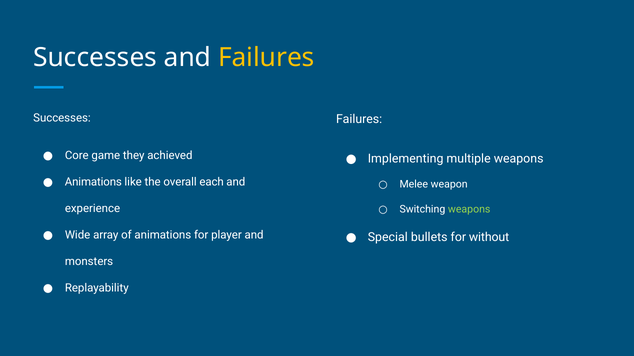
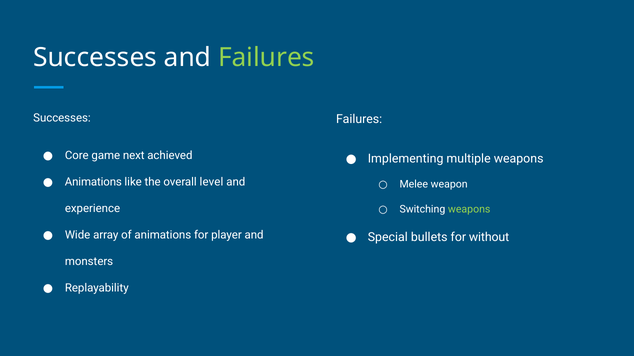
Failures at (266, 58) colour: yellow -> light green
they: they -> next
each: each -> level
